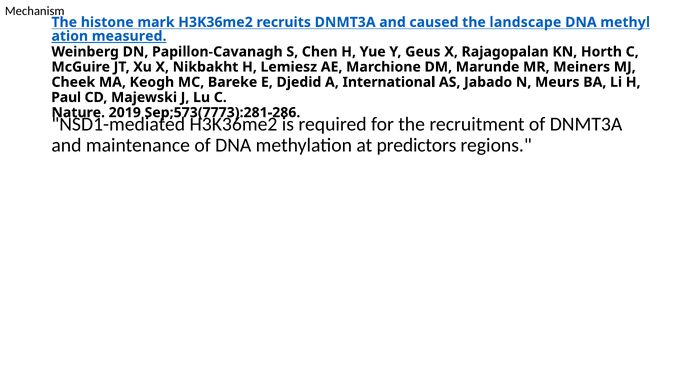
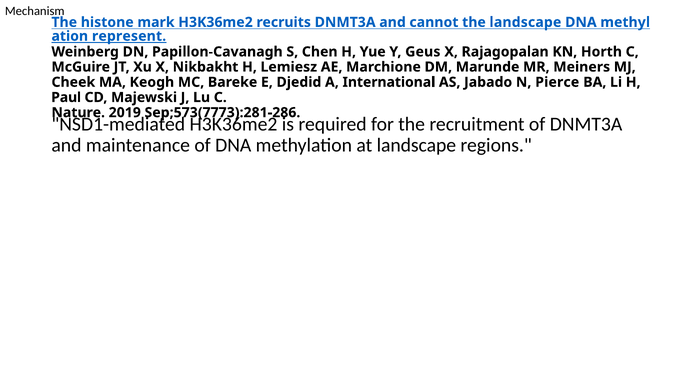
caused: caused -> cannot
measured: measured -> represent
Meurs: Meurs -> Pierce
at predictors: predictors -> landscape
